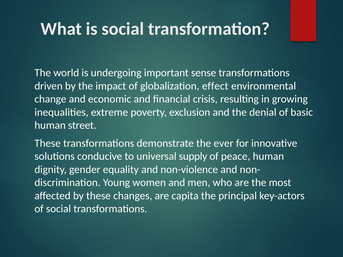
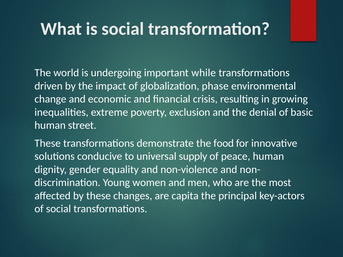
sense: sense -> while
effect: effect -> phase
ever: ever -> food
